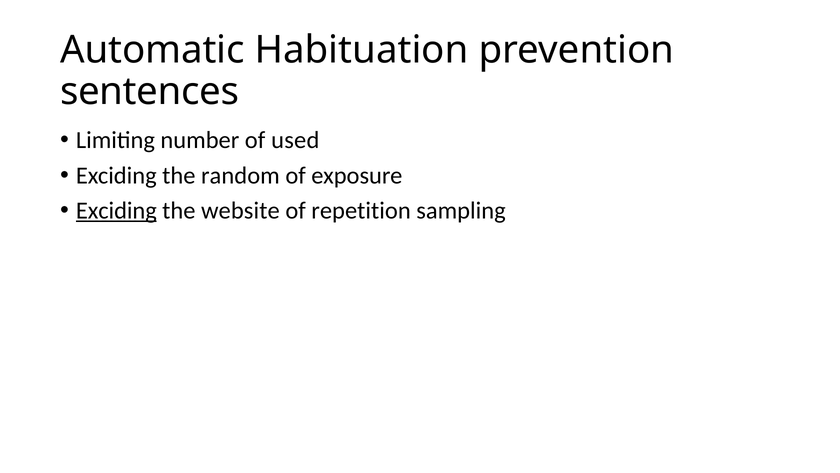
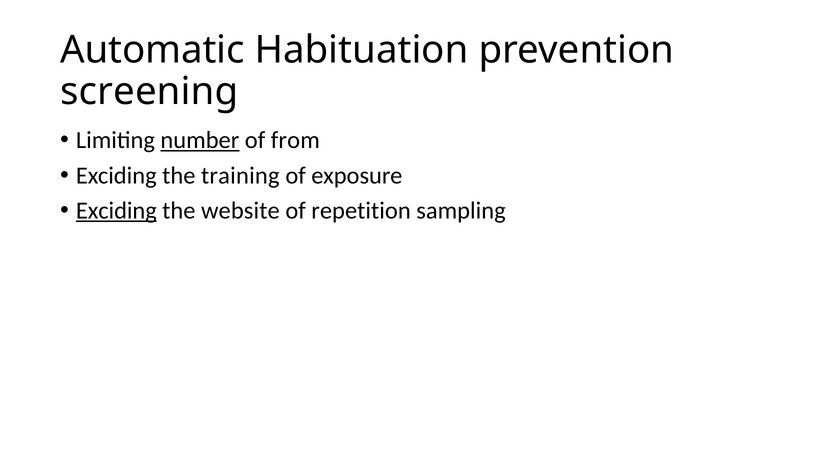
sentences: sentences -> screening
number underline: none -> present
used: used -> from
random: random -> training
